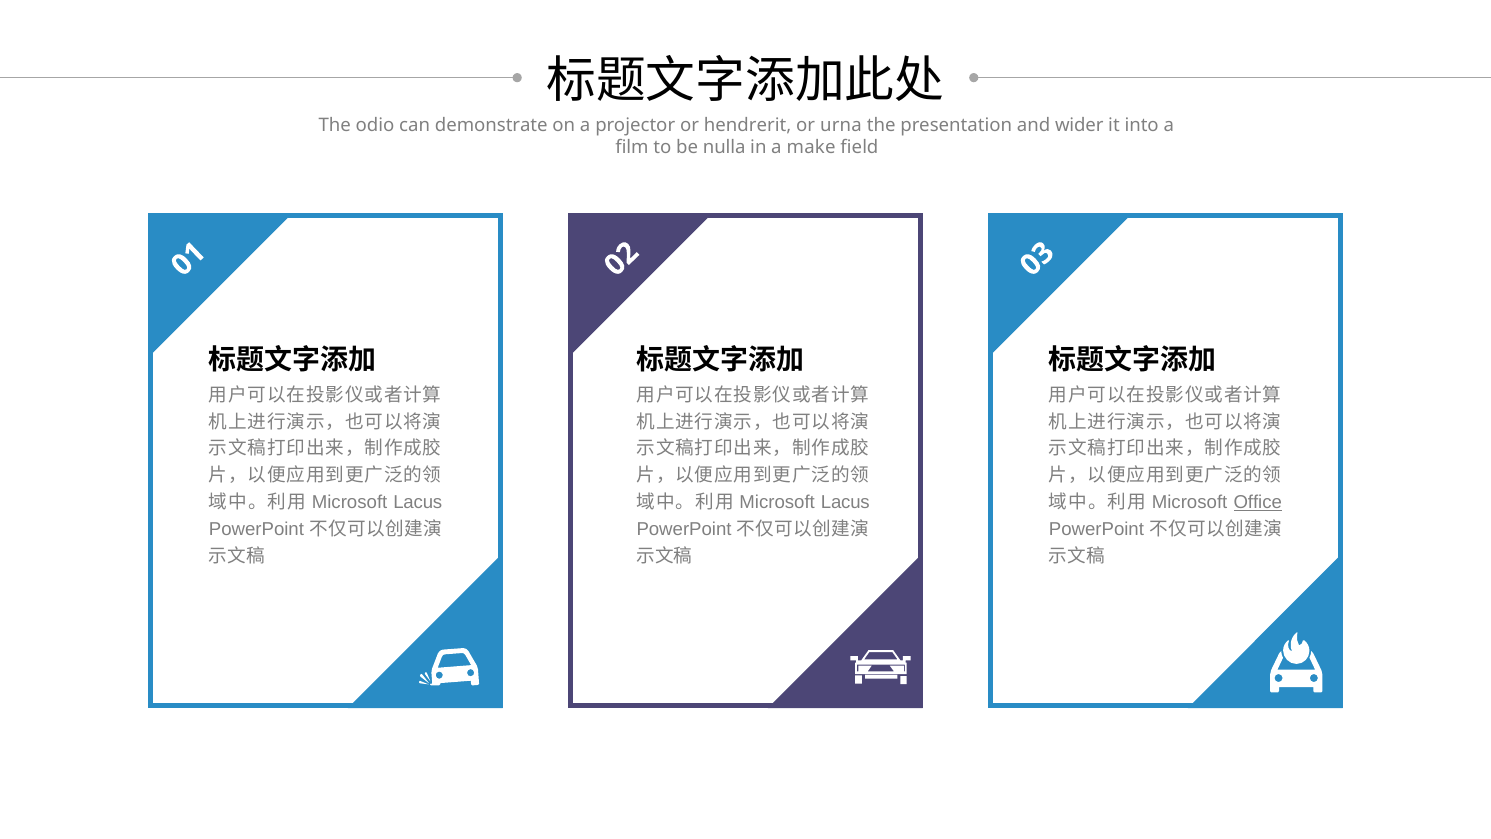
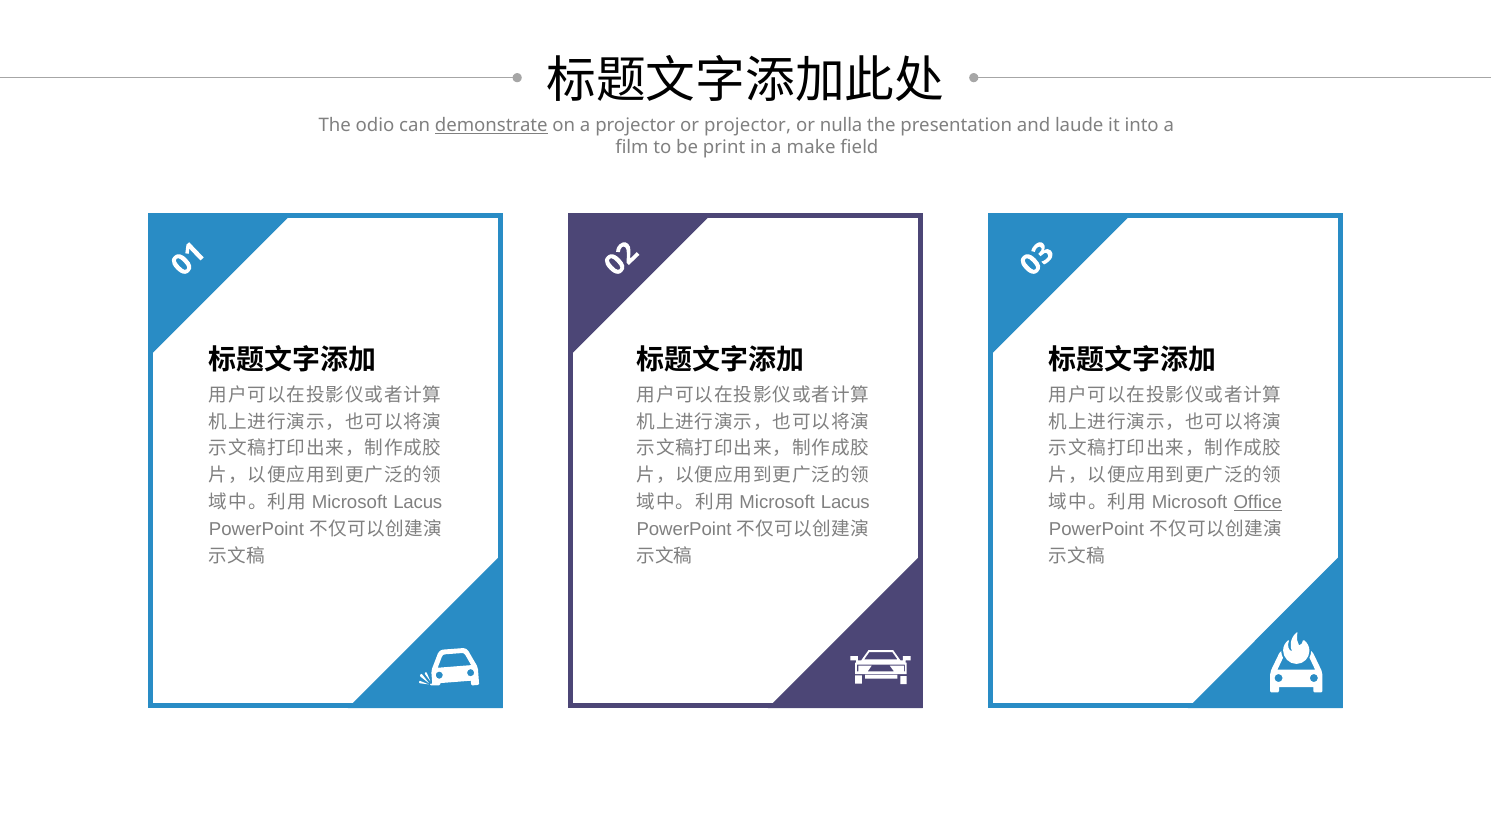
demonstrate underline: none -> present
or hendrerit: hendrerit -> projector
urna: urna -> nulla
wider: wider -> laude
nulla: nulla -> print
